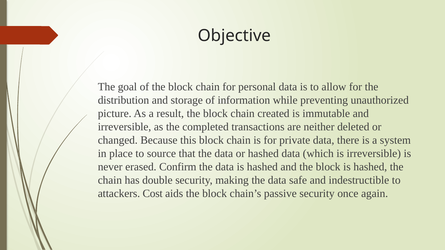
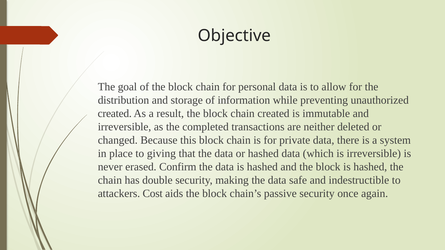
picture at (115, 114): picture -> created
source: source -> giving
